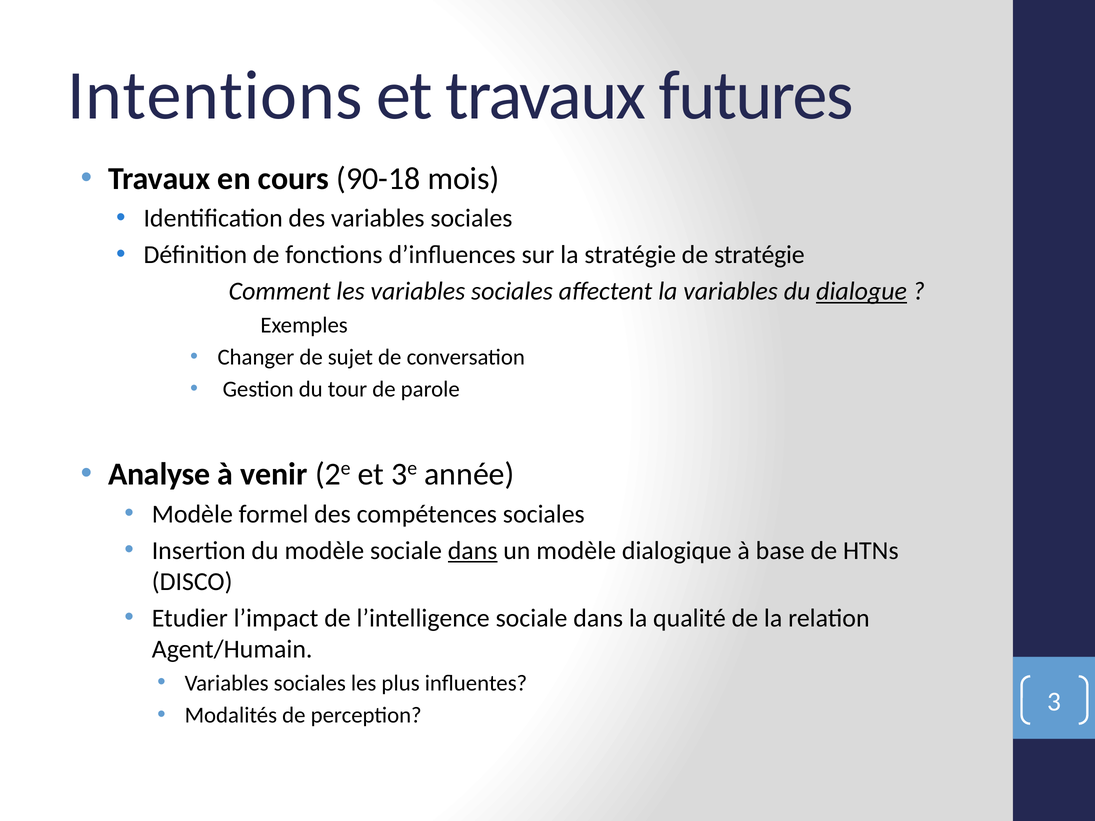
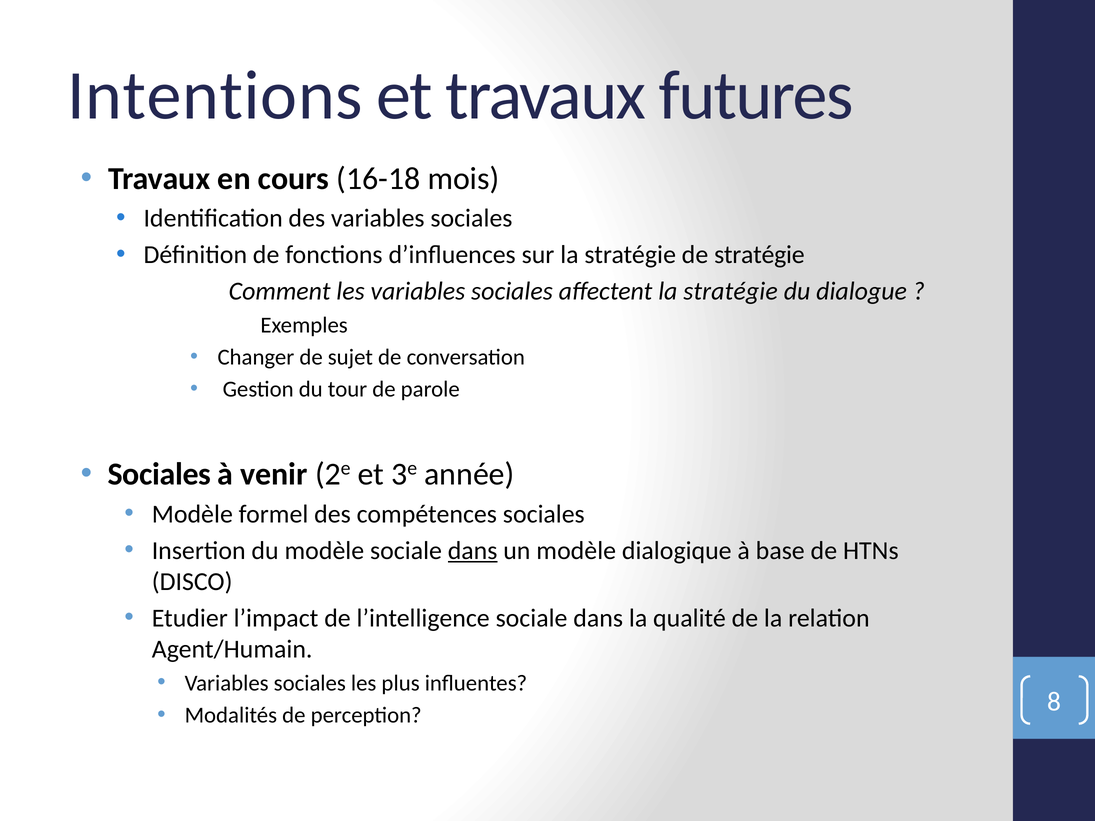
90-18: 90-18 -> 16-18
affectent la variables: variables -> stratégie
dialogue underline: present -> none
Analyse at (159, 474): Analyse -> Sociales
3: 3 -> 8
